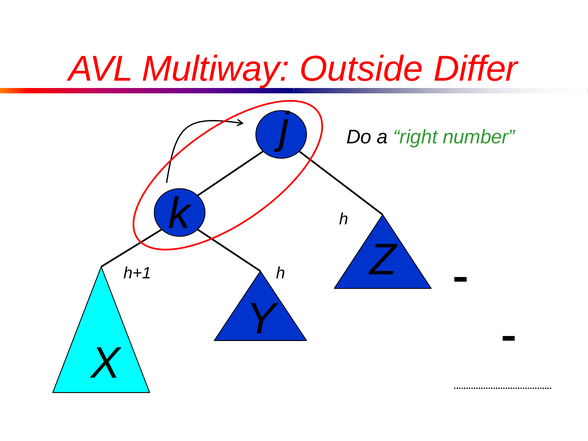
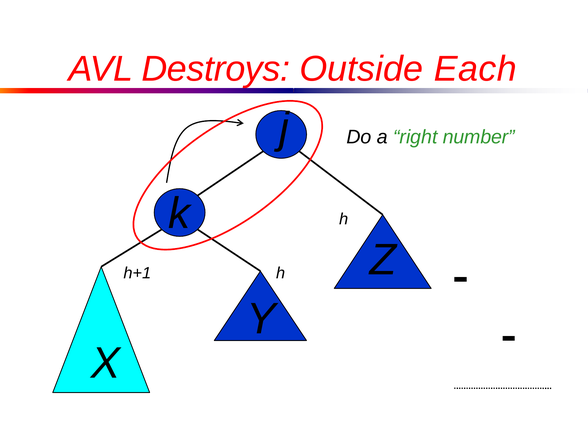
Multiway: Multiway -> Destroys
Differ: Differ -> Each
